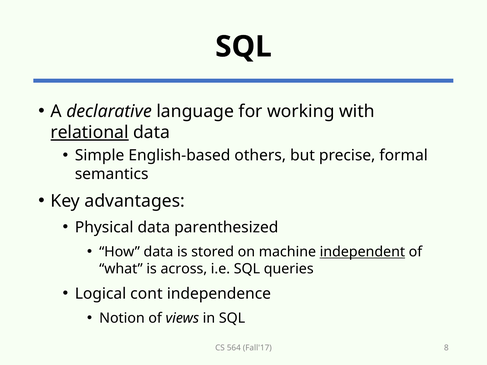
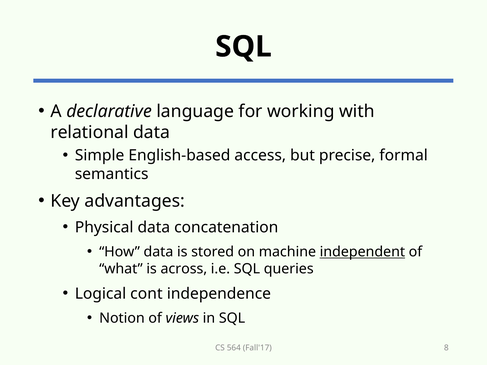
relational underline: present -> none
others: others -> access
parenthesized: parenthesized -> concatenation
